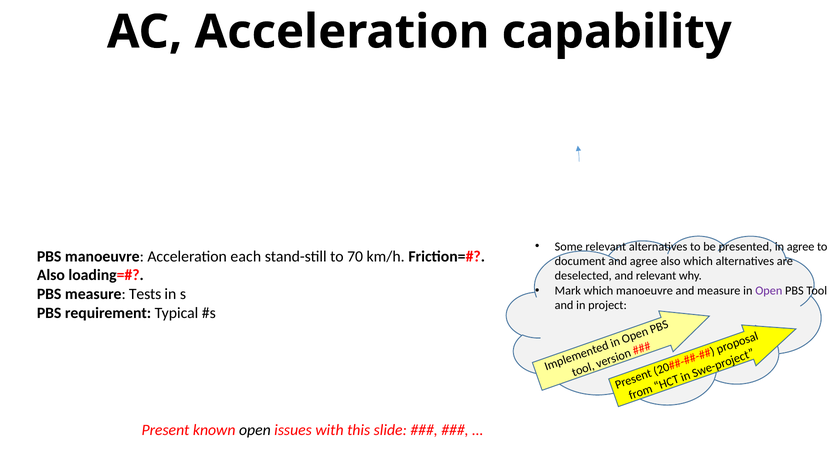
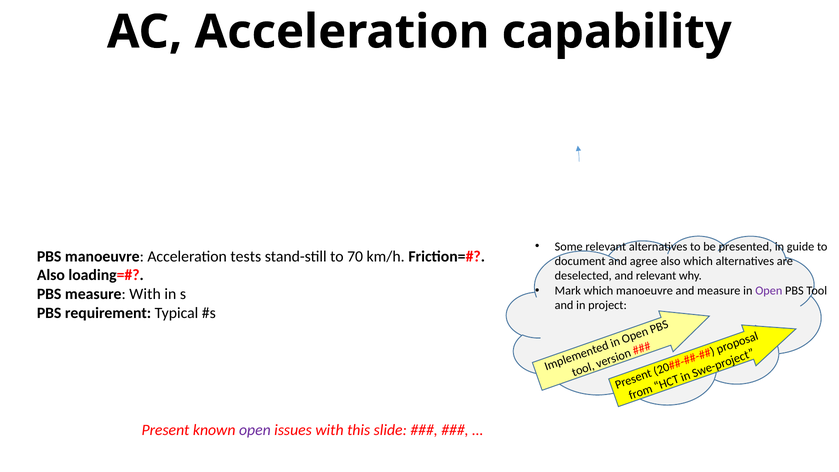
in agree: agree -> guide
each: each -> tests
measure Tests: Tests -> With
open at (255, 430) colour: black -> purple
